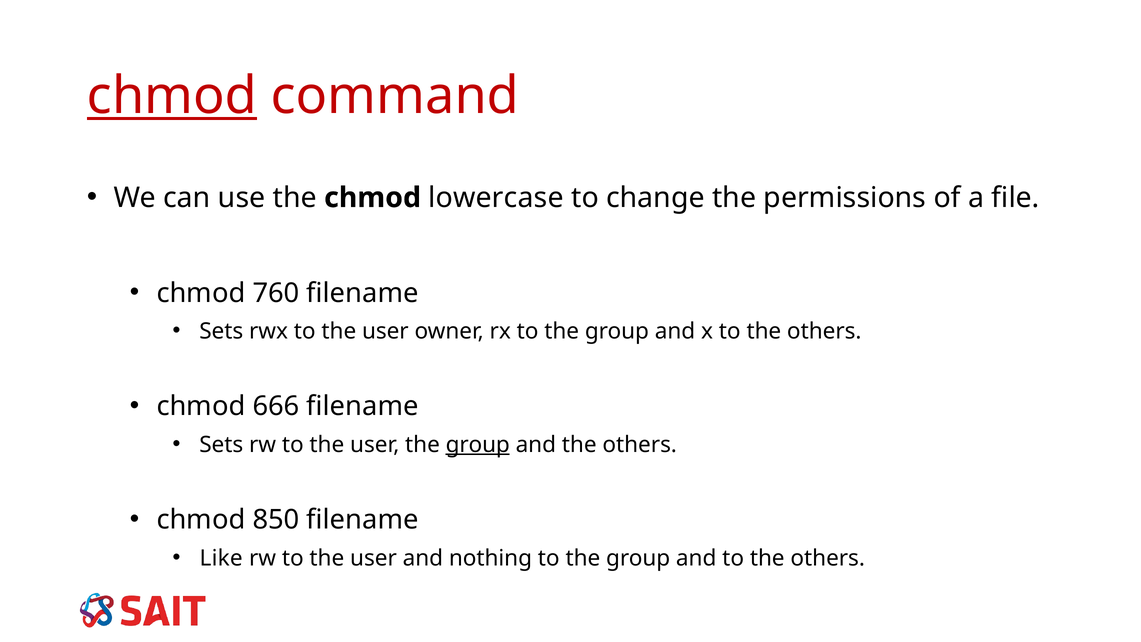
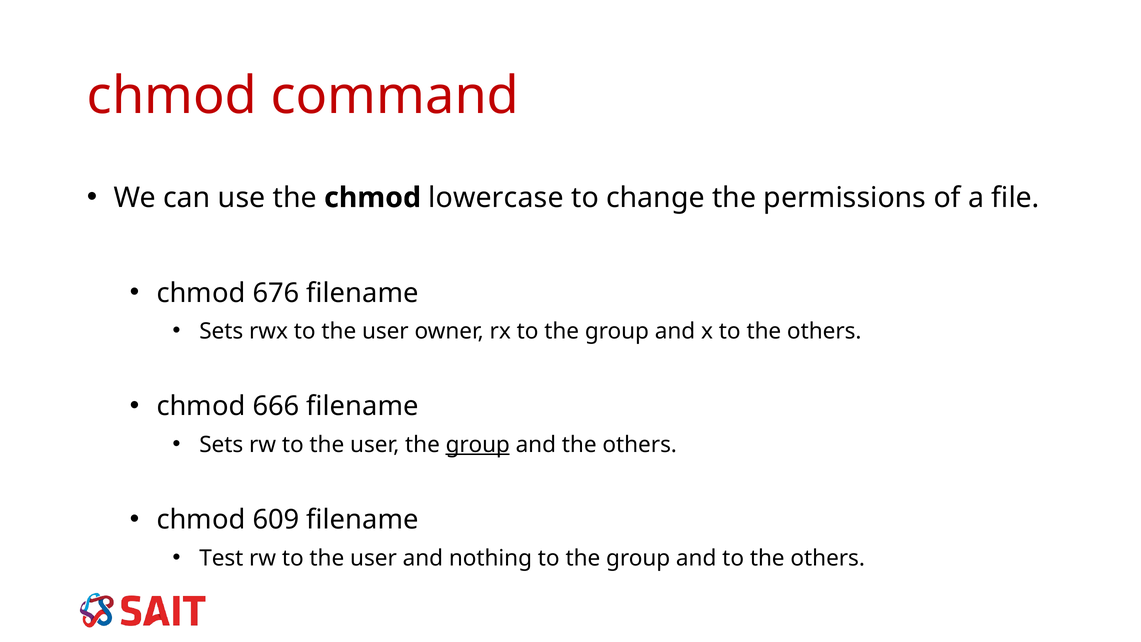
chmod at (172, 96) underline: present -> none
760: 760 -> 676
850: 850 -> 609
Like: Like -> Test
